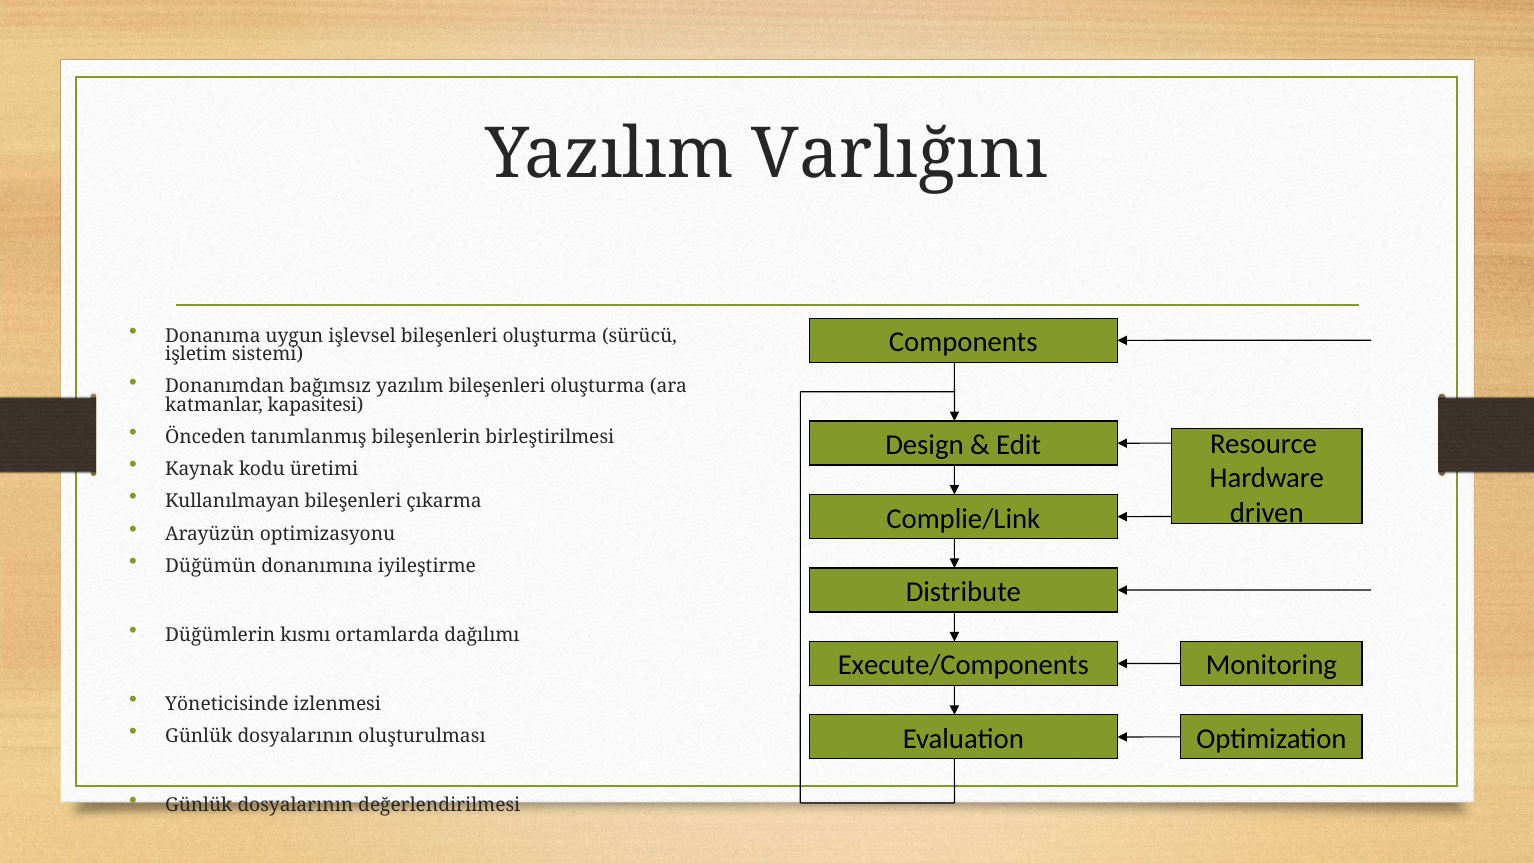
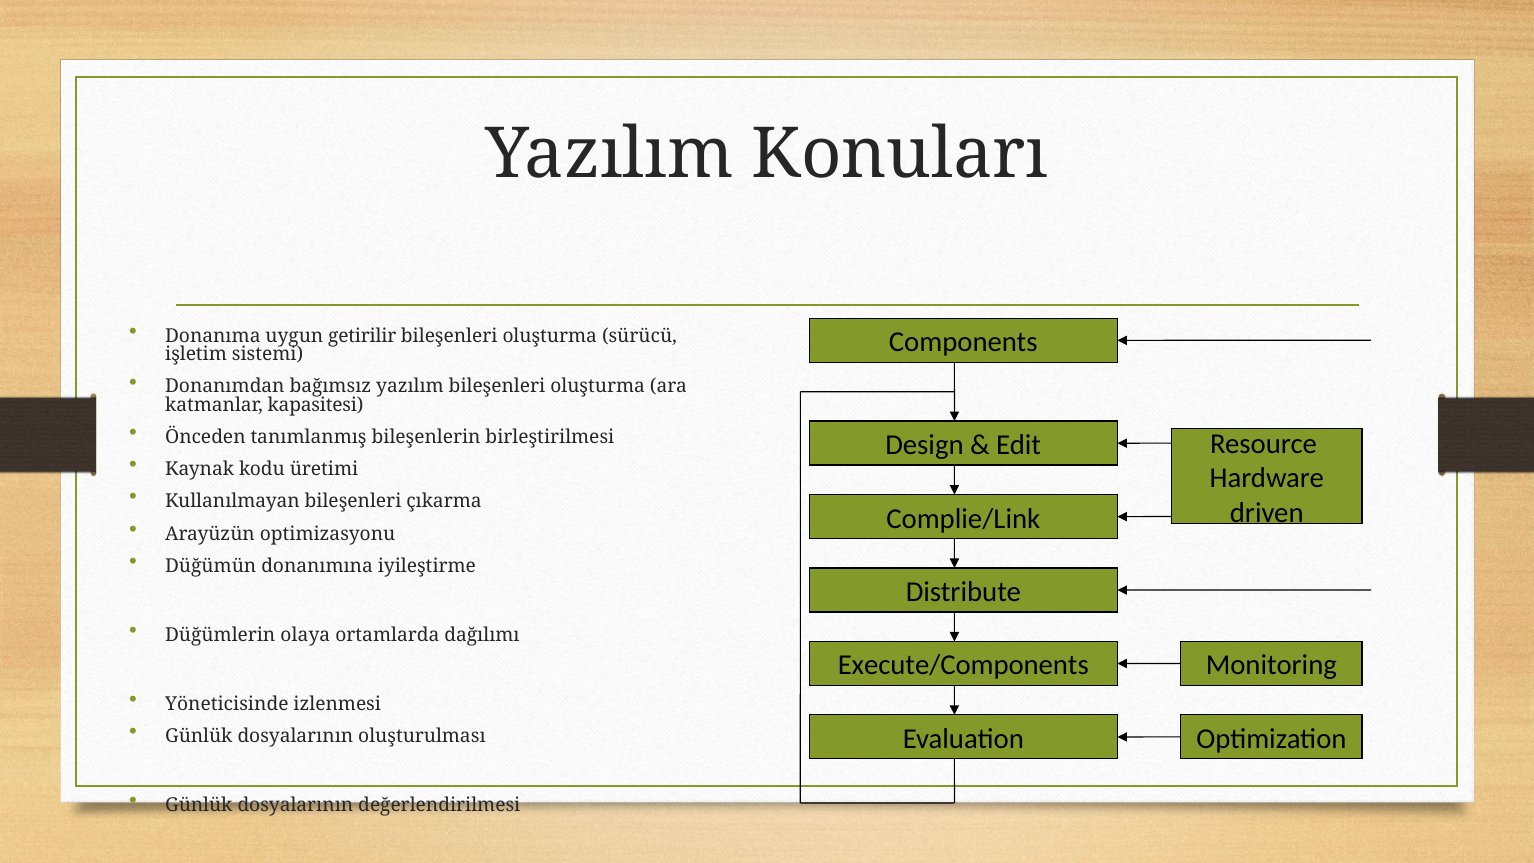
Varlığını: Varlığını -> Konuları
işlevsel: işlevsel -> getirilir
kısmı: kısmı -> olaya
